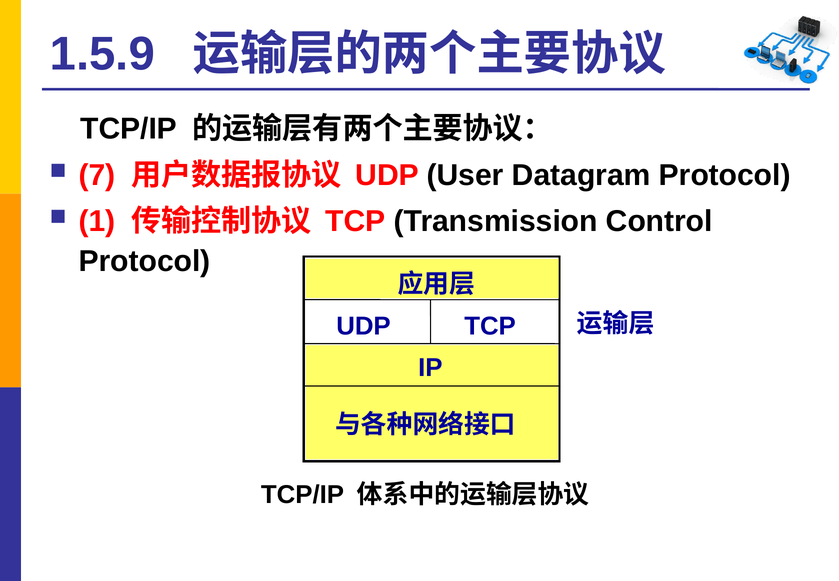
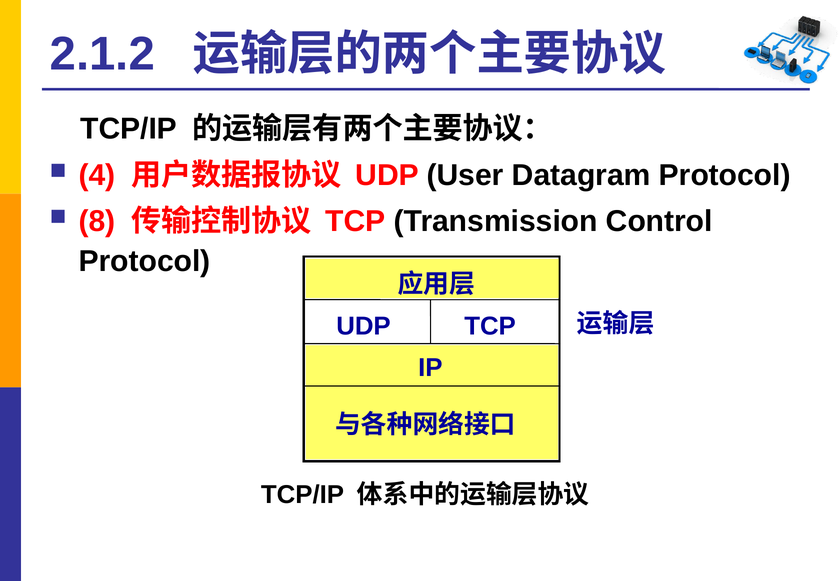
1.5.9: 1.5.9 -> 2.1.2
7: 7 -> 4
1: 1 -> 8
